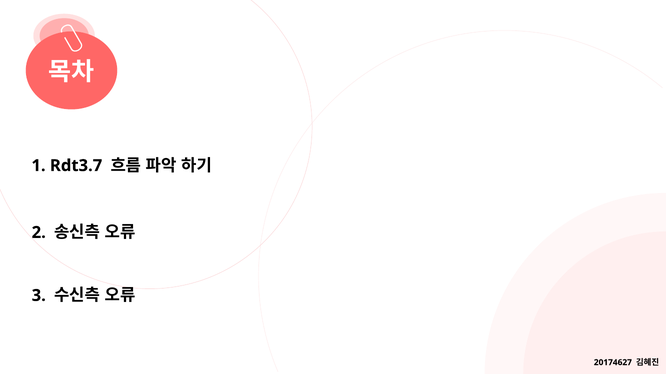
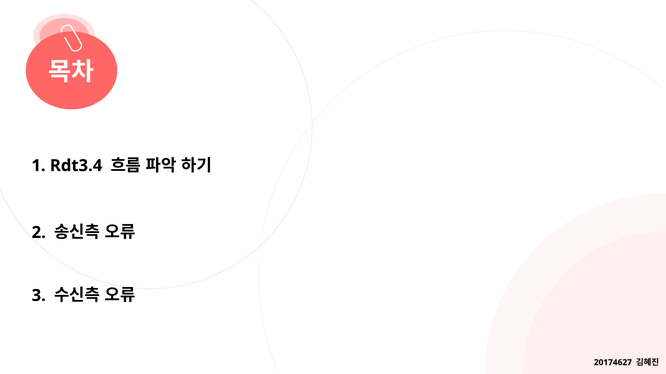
Rdt3.7: Rdt3.7 -> Rdt3.4
